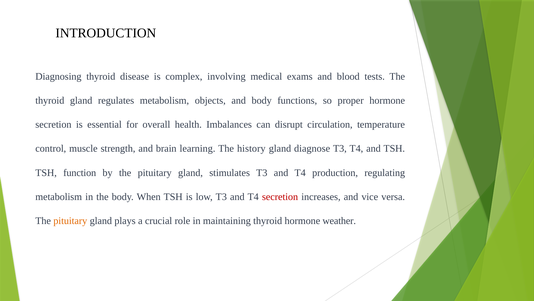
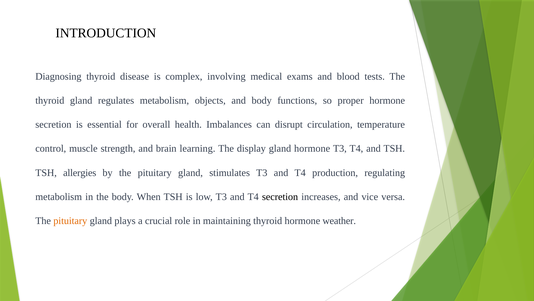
history: history -> display
gland diagnose: diagnose -> hormone
function: function -> allergies
secretion at (280, 196) colour: red -> black
